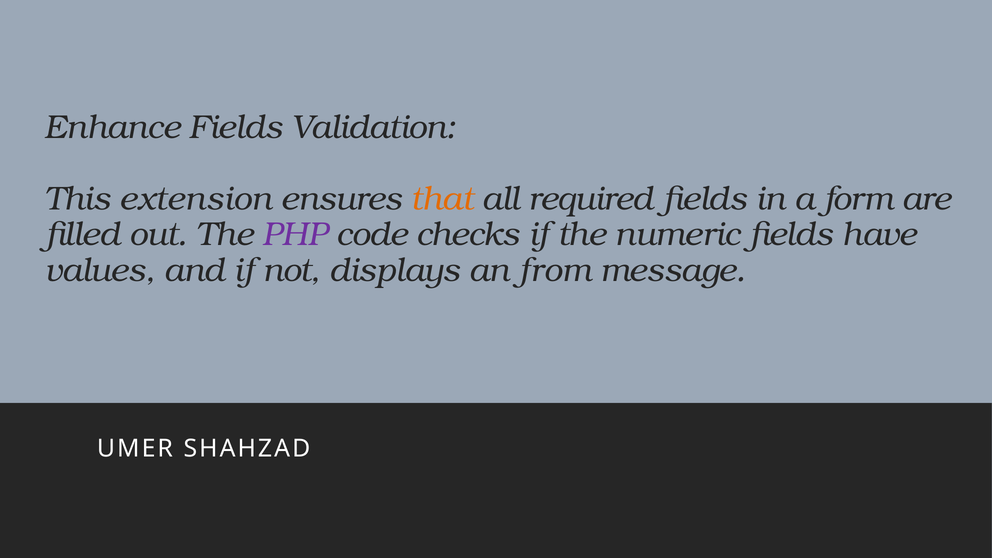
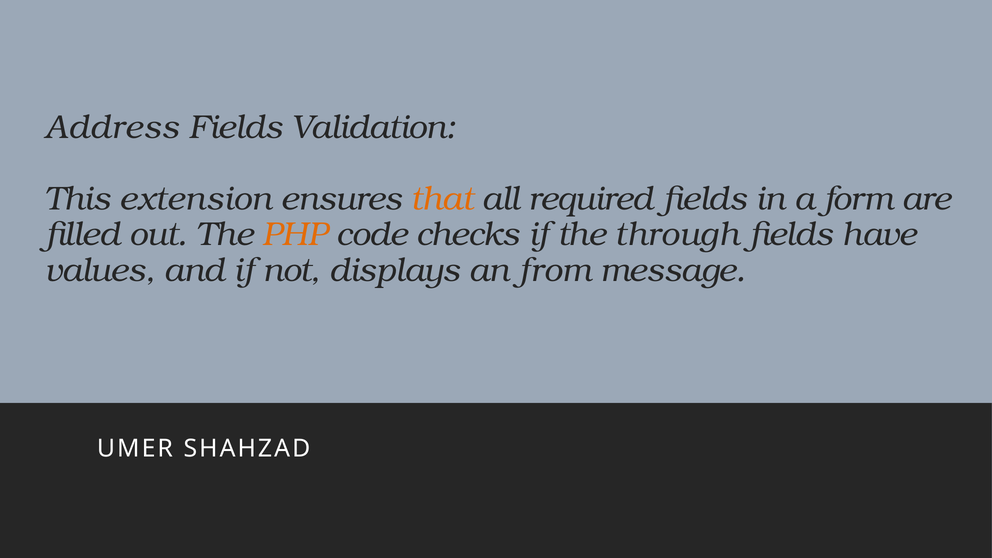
Enhance: Enhance -> Address
PHP colour: purple -> orange
numeric: numeric -> through
